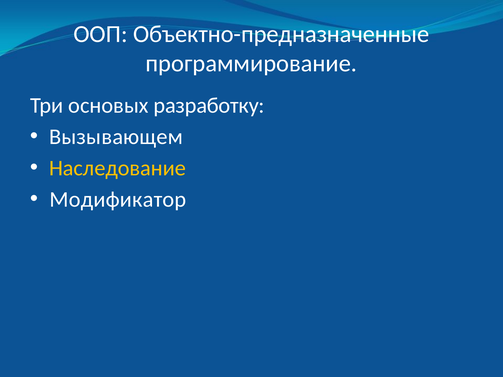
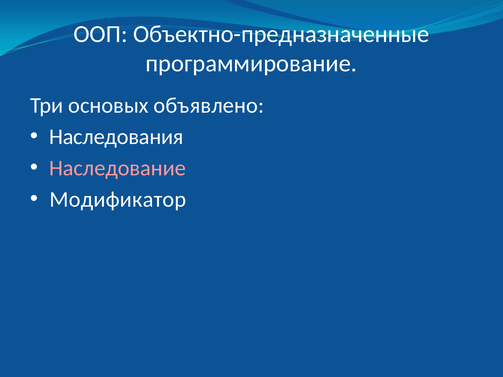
разработку: разработку -> объявлено
Вызывающем: Вызывающем -> Наследования
Наследование colour: yellow -> pink
